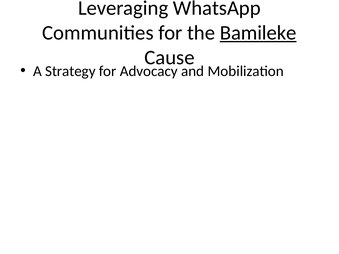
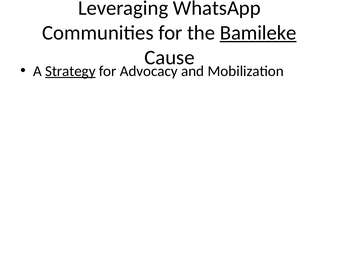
Strategy underline: none -> present
